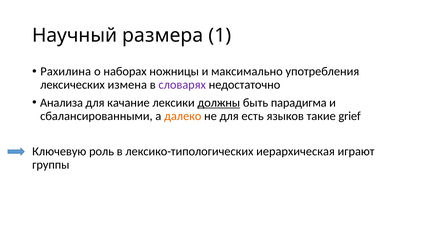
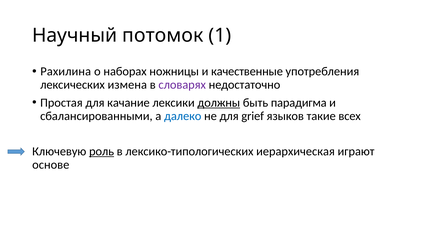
размера: размера -> потомок
максимально: максимально -> качественные
Анализа: Анализа -> Простая
далеко colour: orange -> blue
есть: есть -> grief
grief: grief -> всех
роль underline: none -> present
группы: группы -> основе
